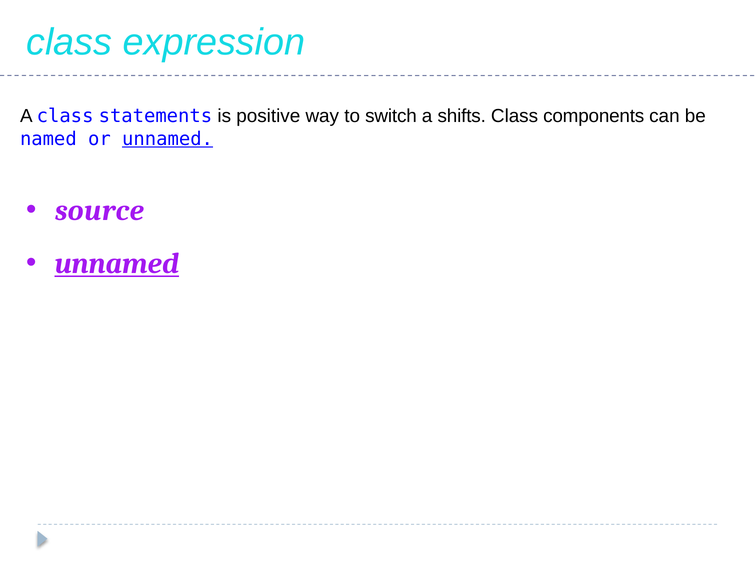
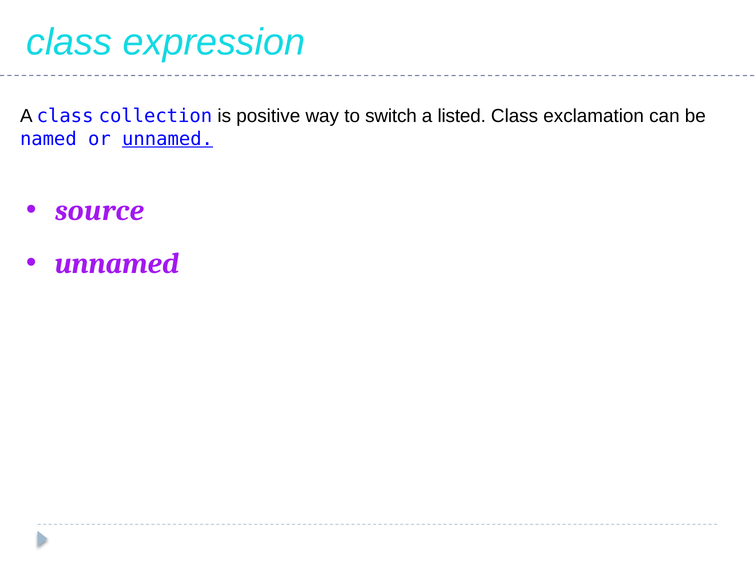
statements: statements -> collection
shifts: shifts -> listed
components: components -> exclamation
unnamed at (117, 264) underline: present -> none
